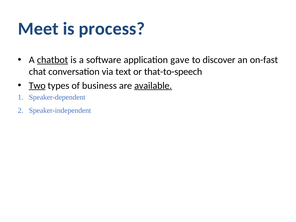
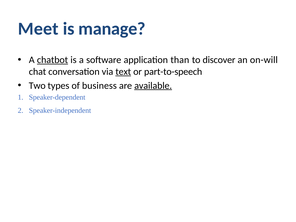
process: process -> manage
gave: gave -> than
on-fast: on-fast -> on-will
text underline: none -> present
that-to-speech: that-to-speech -> part-to-speech
Two underline: present -> none
